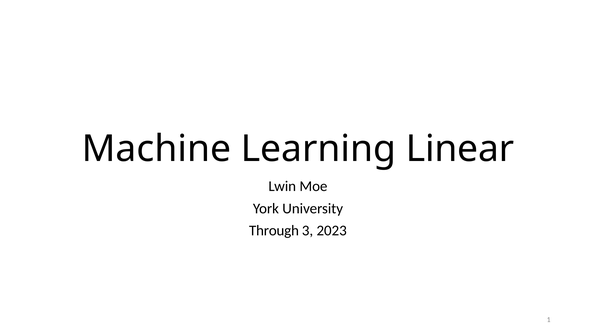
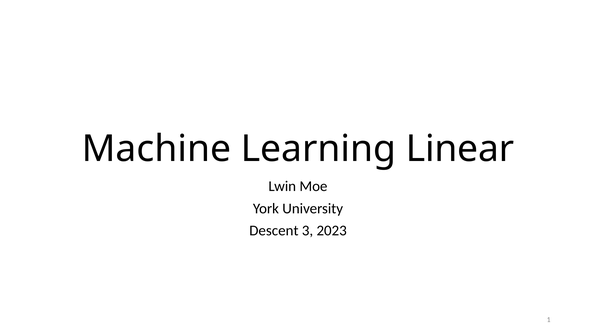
Through: Through -> Descent
